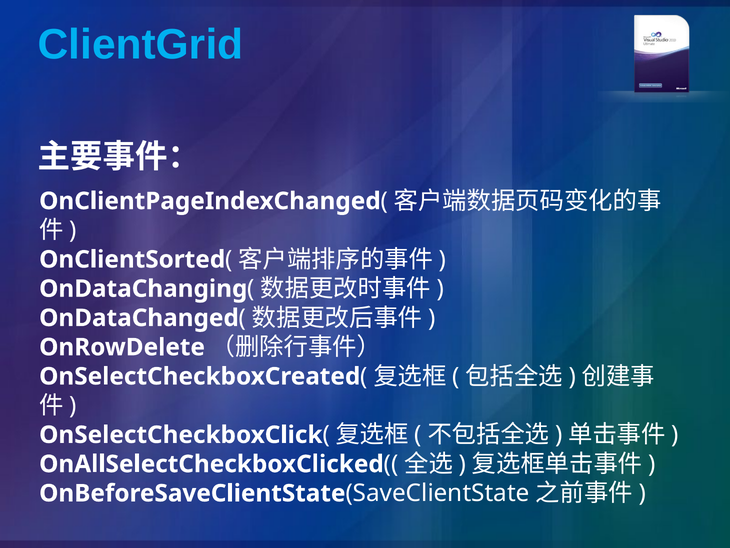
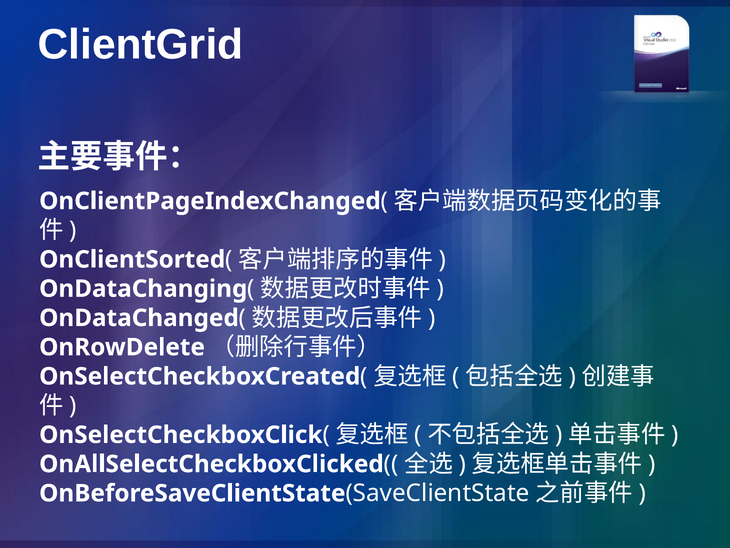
ClientGrid colour: light blue -> white
